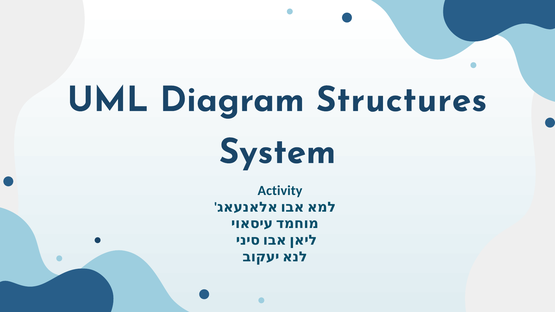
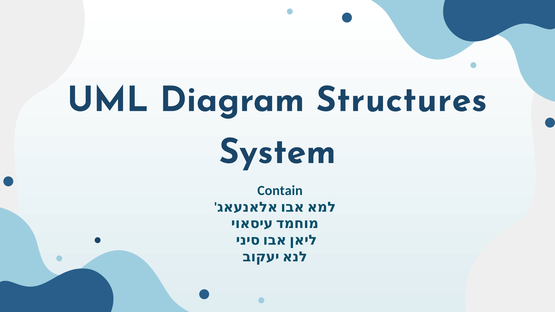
Activity: Activity -> Contain
